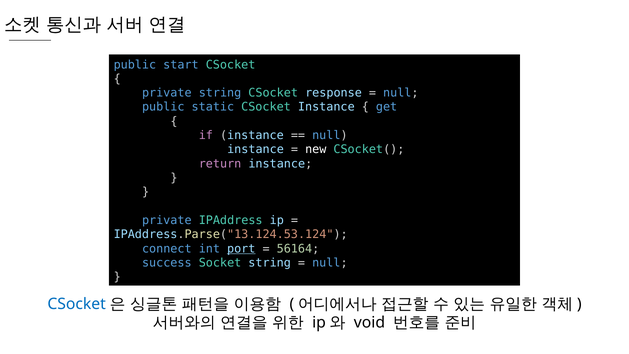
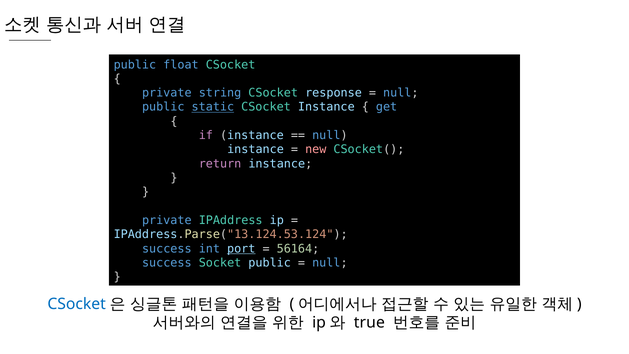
start: start -> float
static underline: none -> present
new colour: white -> pink
connect at (167, 249): connect -> success
Socket string: string -> public
void: void -> true
